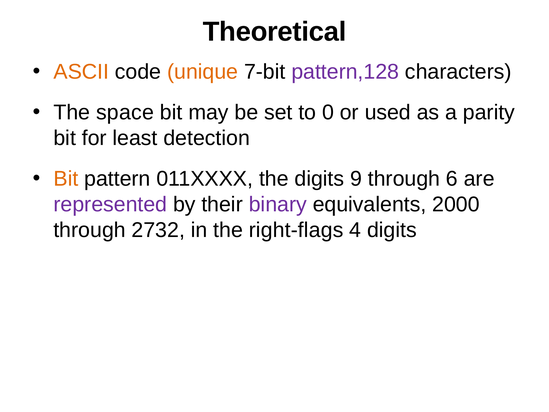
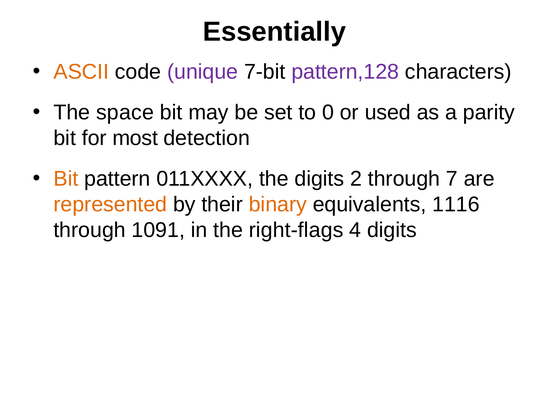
Theoretical: Theoretical -> Essentially
unique colour: orange -> purple
least: least -> most
9: 9 -> 2
6: 6 -> 7
represented colour: purple -> orange
binary colour: purple -> orange
2000: 2000 -> 1116
2732: 2732 -> 1091
